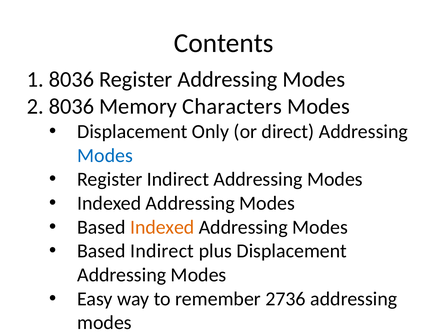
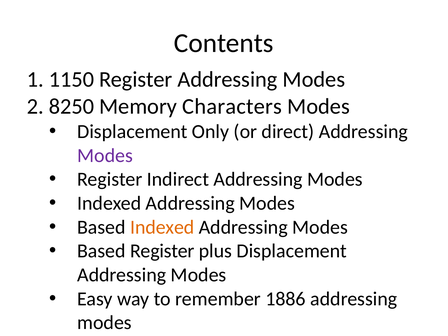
8036 at (71, 79): 8036 -> 1150
8036 at (71, 106): 8036 -> 8250
Modes at (105, 155) colour: blue -> purple
Based Indirect: Indirect -> Register
2736: 2736 -> 1886
